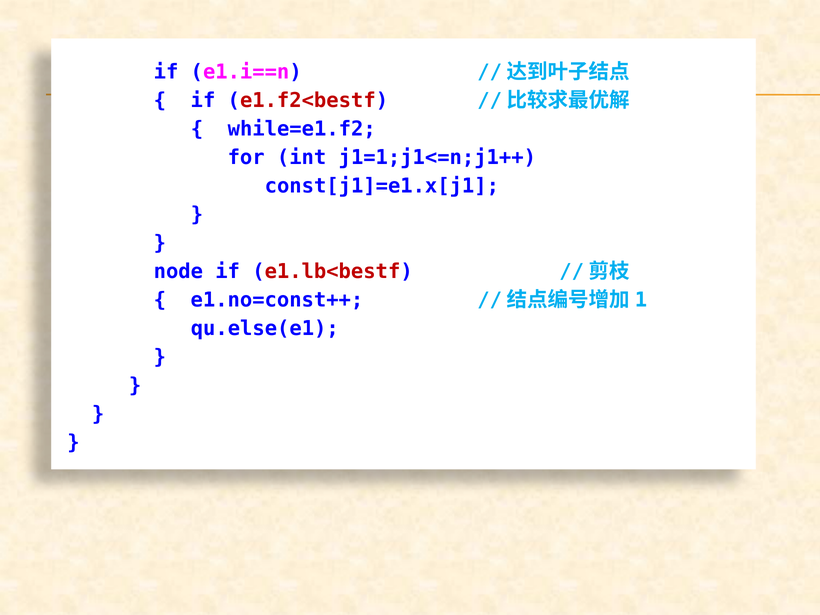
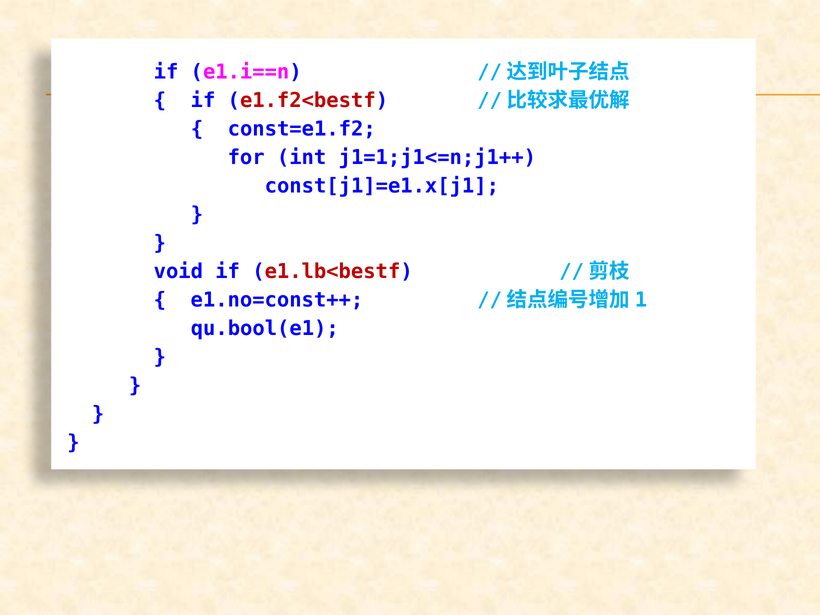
while=e1.f2: while=e1.f2 -> const=e1.f2
node: node -> void
qu.else(e1: qu.else(e1 -> qu.bool(e1
